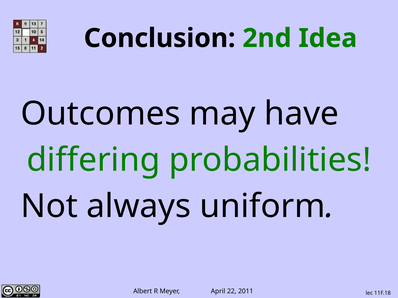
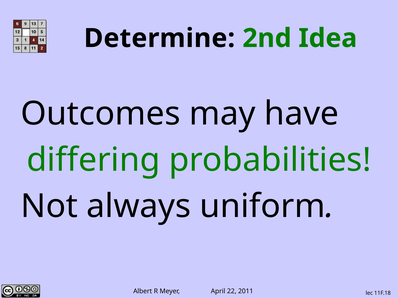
Conclusion: Conclusion -> Determine
